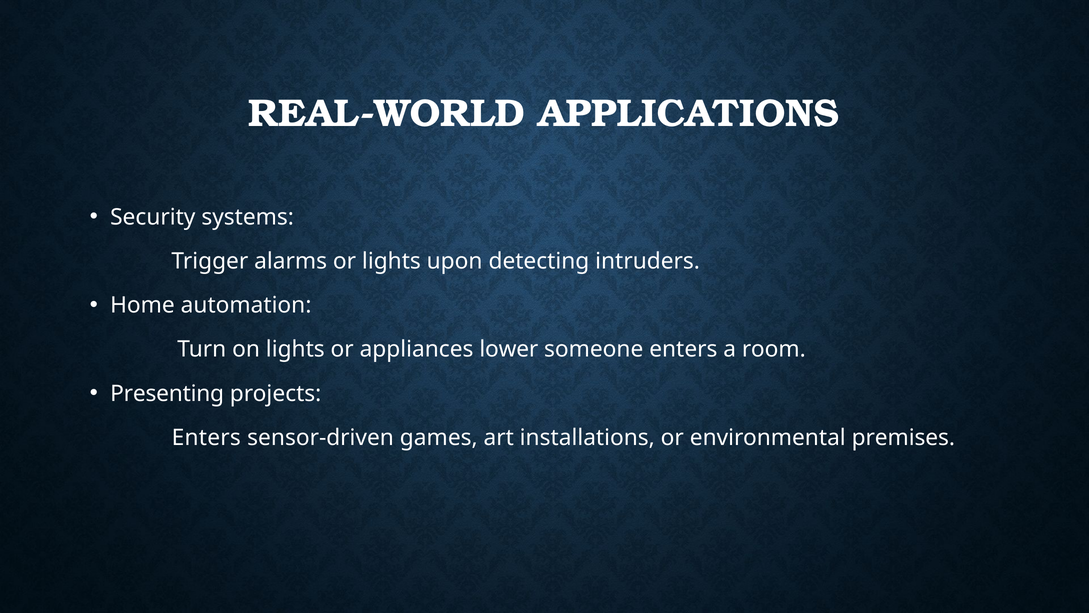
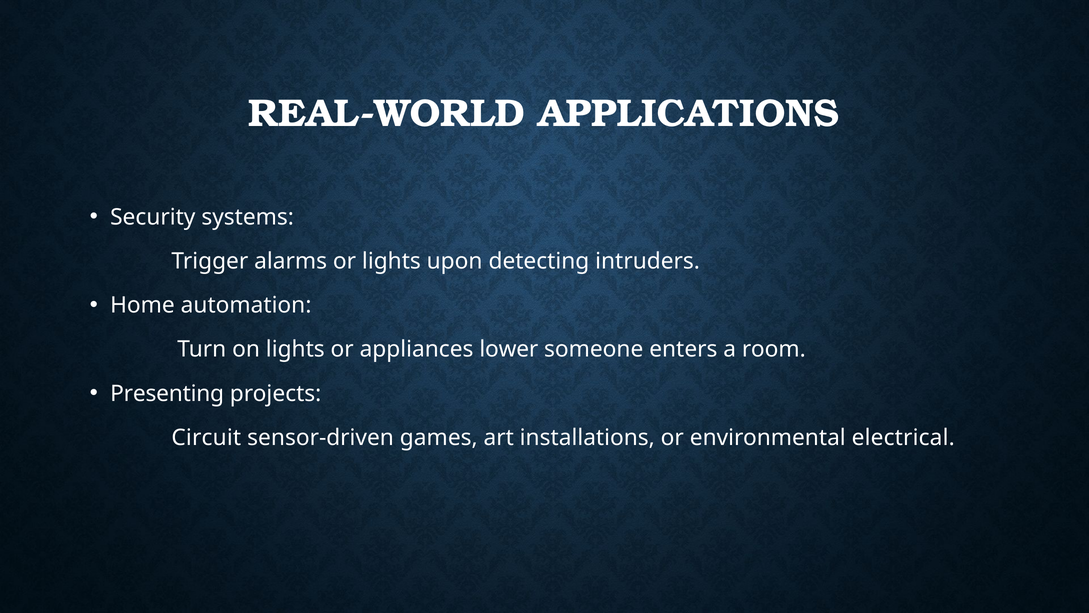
Enters at (206, 437): Enters -> Circuit
premises: premises -> electrical
